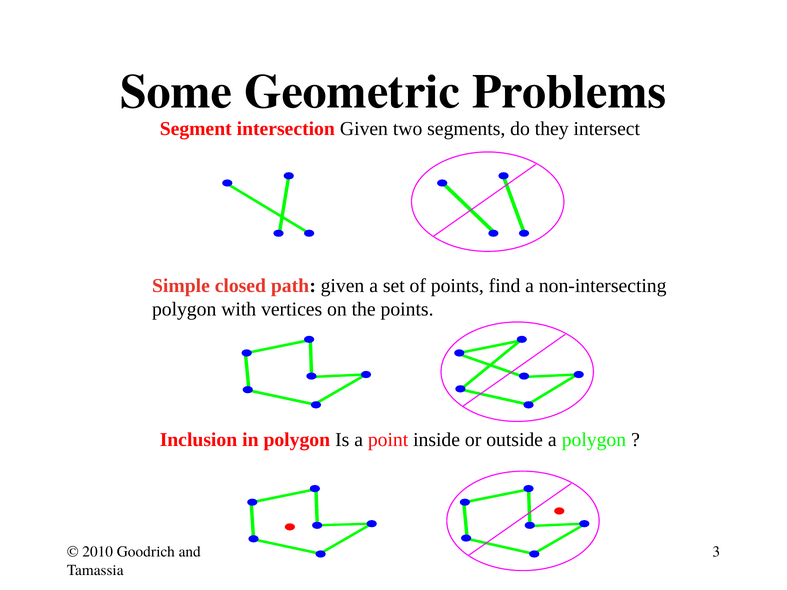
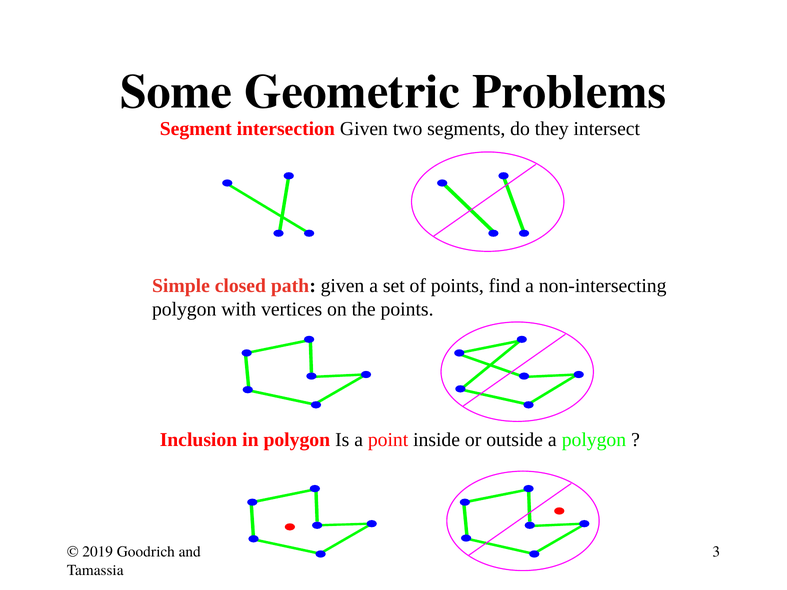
2010: 2010 -> 2019
